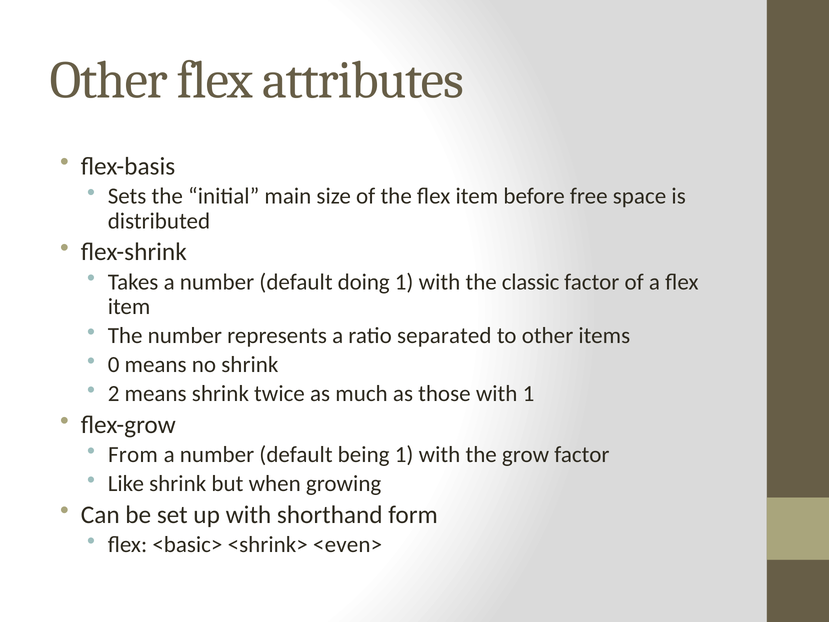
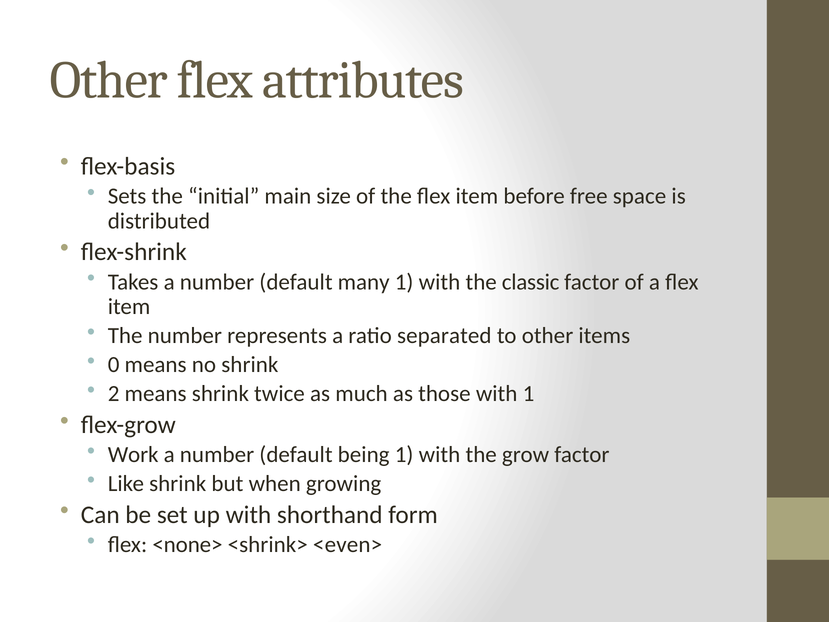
doing: doing -> many
From: From -> Work
<basic>: <basic> -> <none>
